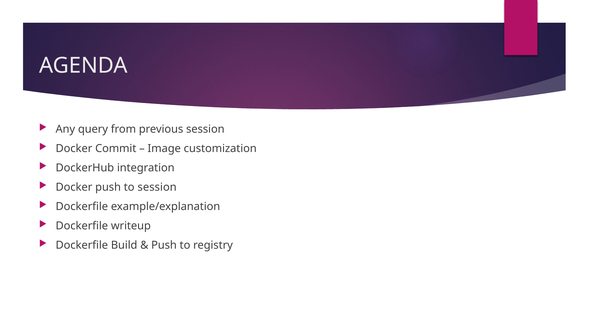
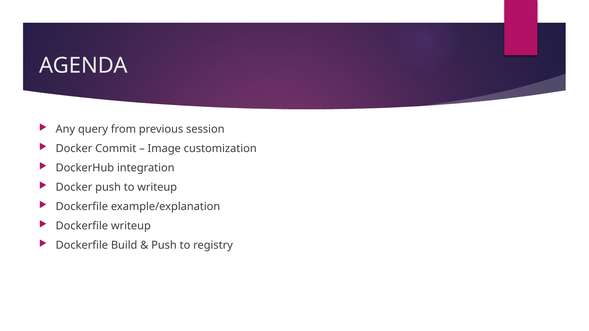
to session: session -> writeup
